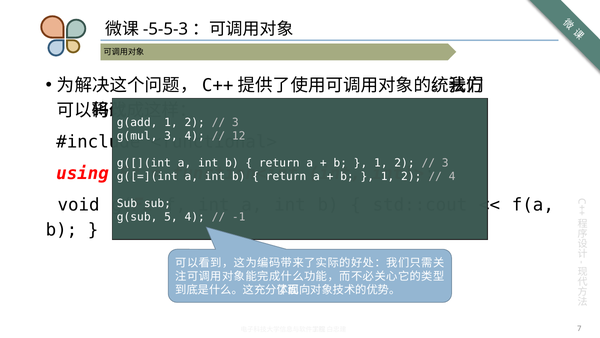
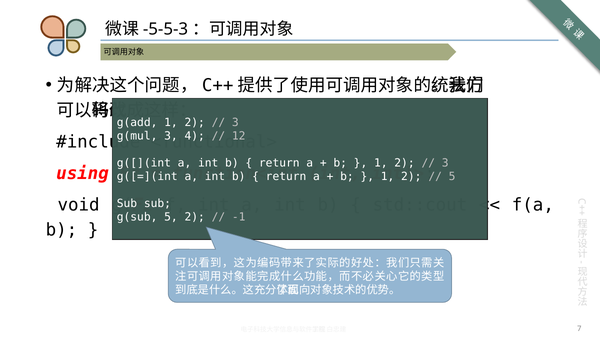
4 at (452, 176): 4 -> 5
5 4: 4 -> 2
